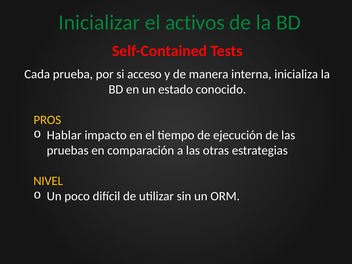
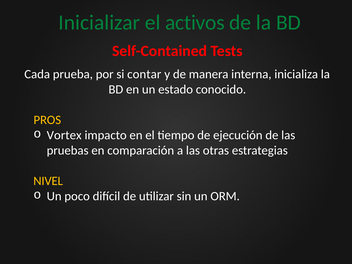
acceso: acceso -> contar
Hablar: Hablar -> Vortex
